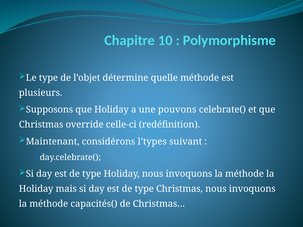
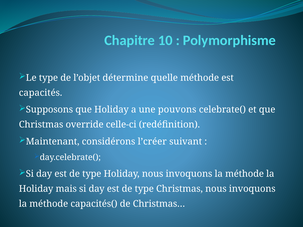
plusieurs: plusieurs -> capacités
l’types: l’types -> l’créer
